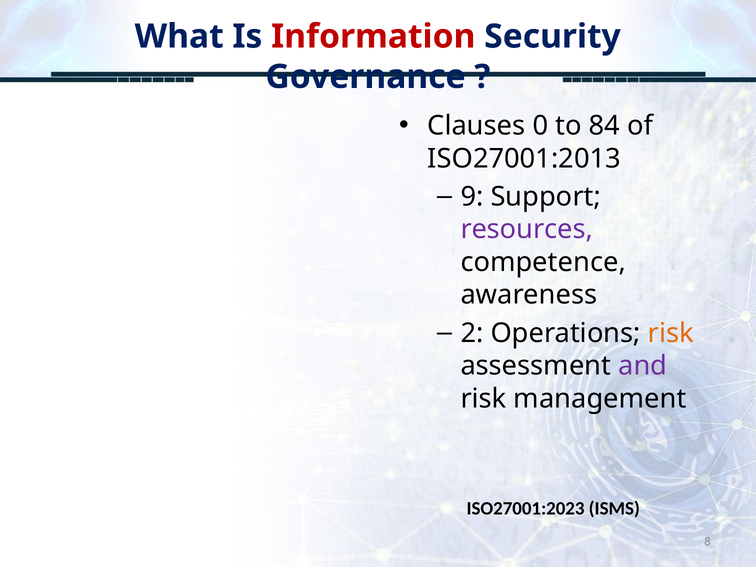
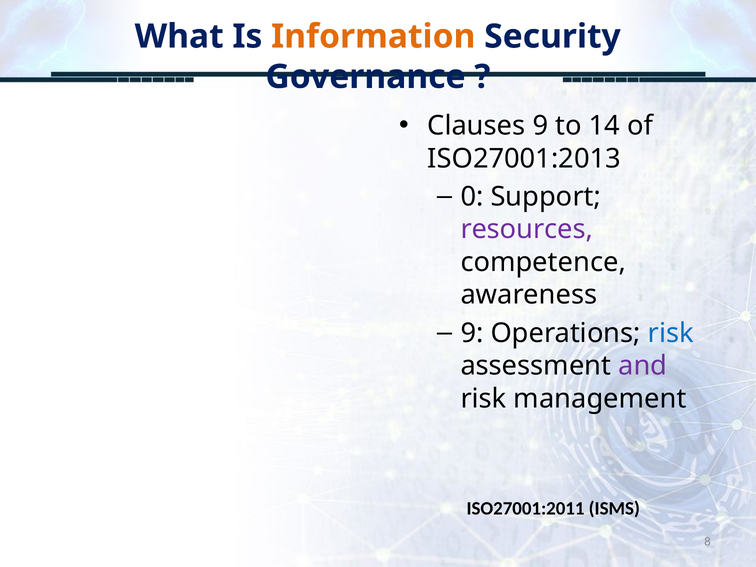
Information colour: red -> orange
Clauses 0: 0 -> 9
84: 84 -> 14
9: 9 -> 0
2 at (472, 333): 2 -> 9
risk at (671, 333) colour: orange -> blue
ISO27001:2023: ISO27001:2023 -> ISO27001:2011
